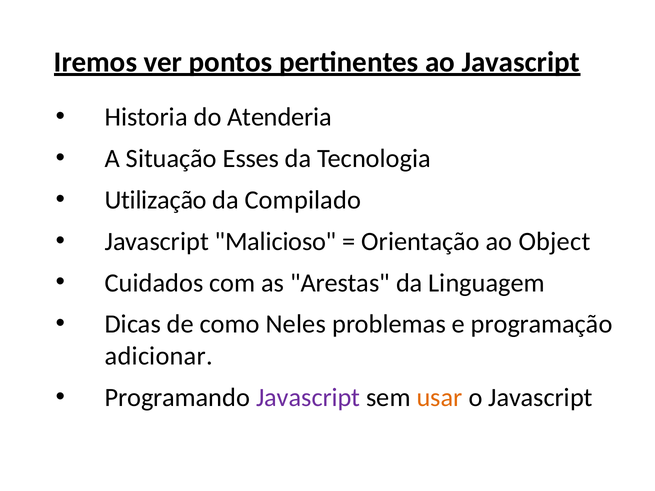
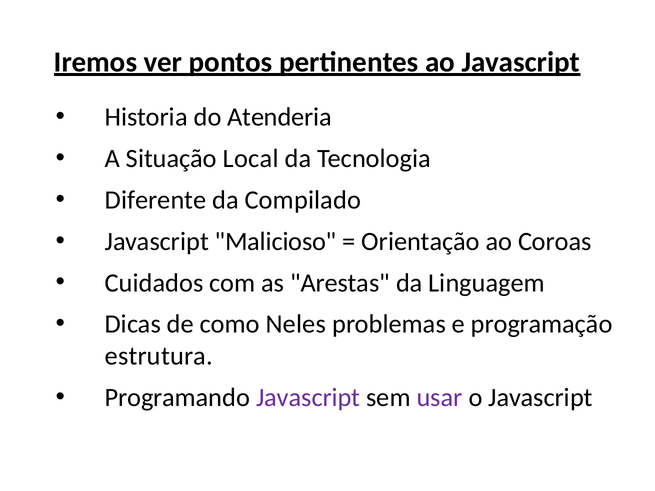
Esses: Esses -> Local
Utilização: Utilização -> Diferente
Object: Object -> Coroas
adicionar: adicionar -> estrutura
usar colour: orange -> purple
